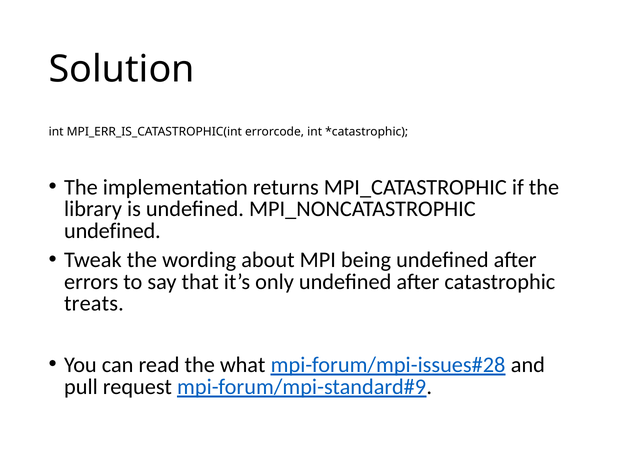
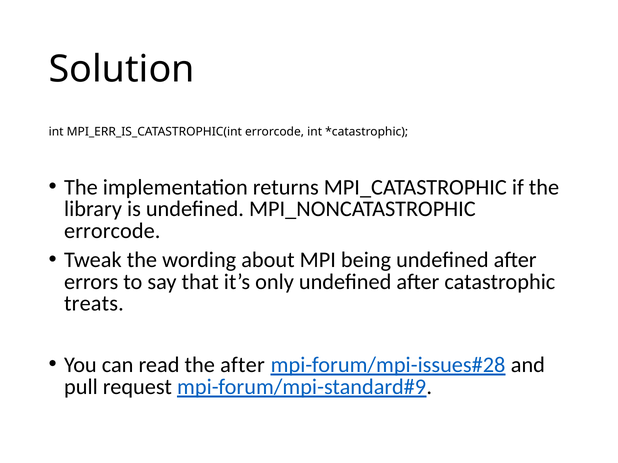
undefined at (112, 231): undefined -> errorcode
the what: what -> after
